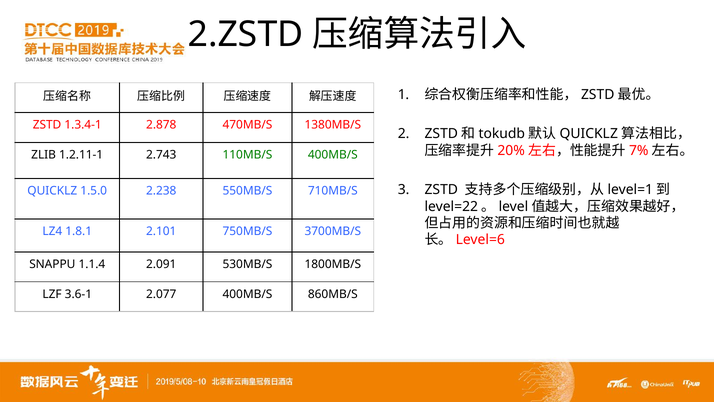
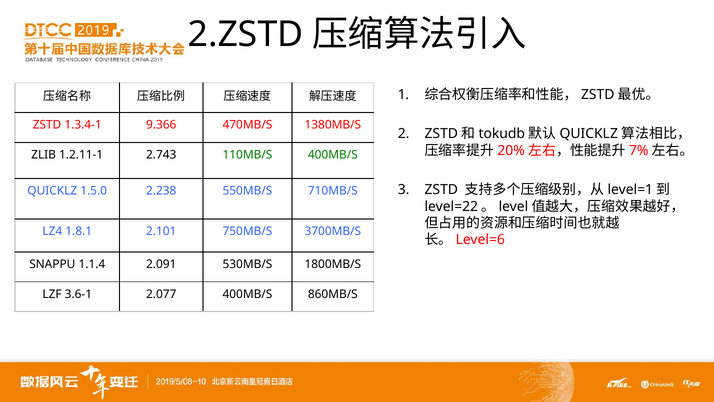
2.878: 2.878 -> 9.366
